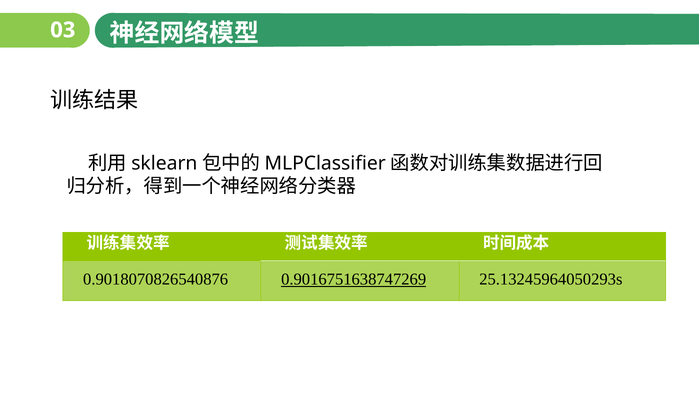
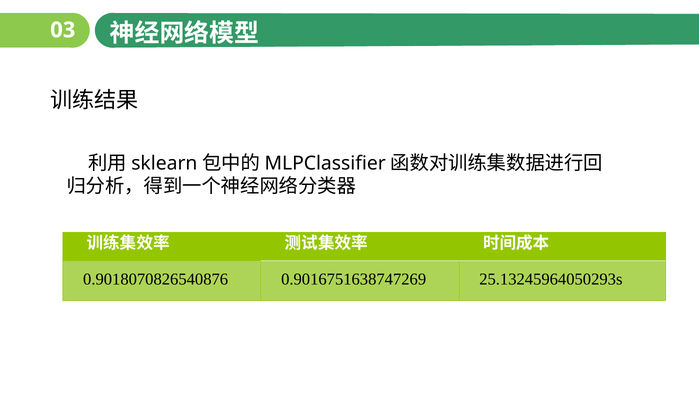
0.9016751638747269 underline: present -> none
